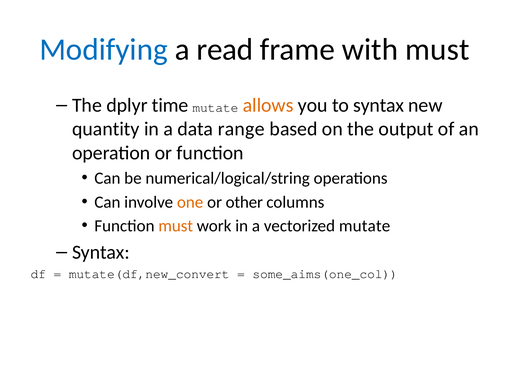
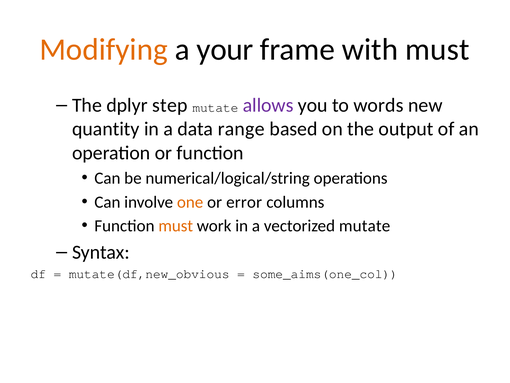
Modifying colour: blue -> orange
read: read -> your
time: time -> step
allows colour: orange -> purple
to syntax: syntax -> words
other: other -> error
mutate(df,new_convert: mutate(df,new_convert -> mutate(df,new_obvious
